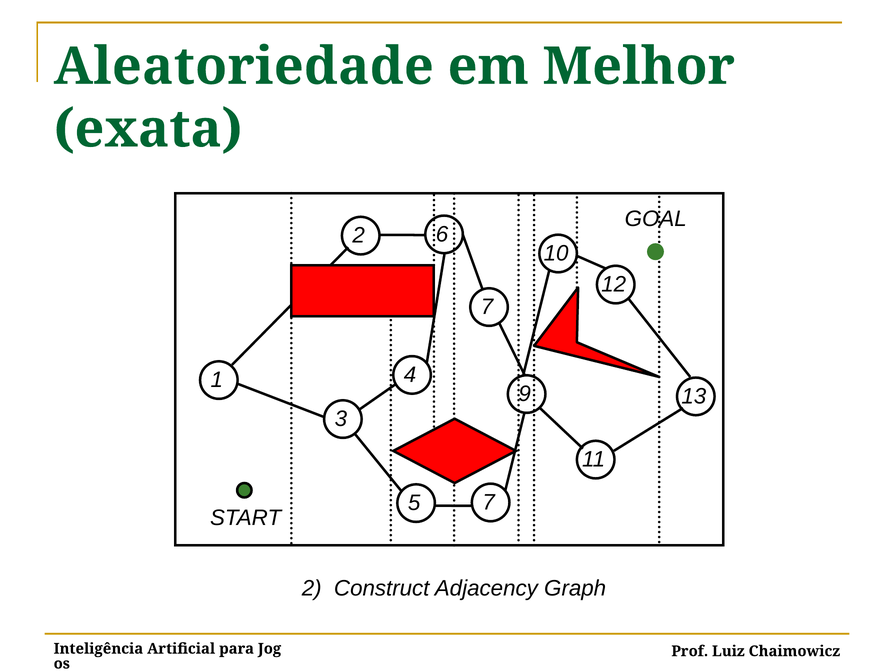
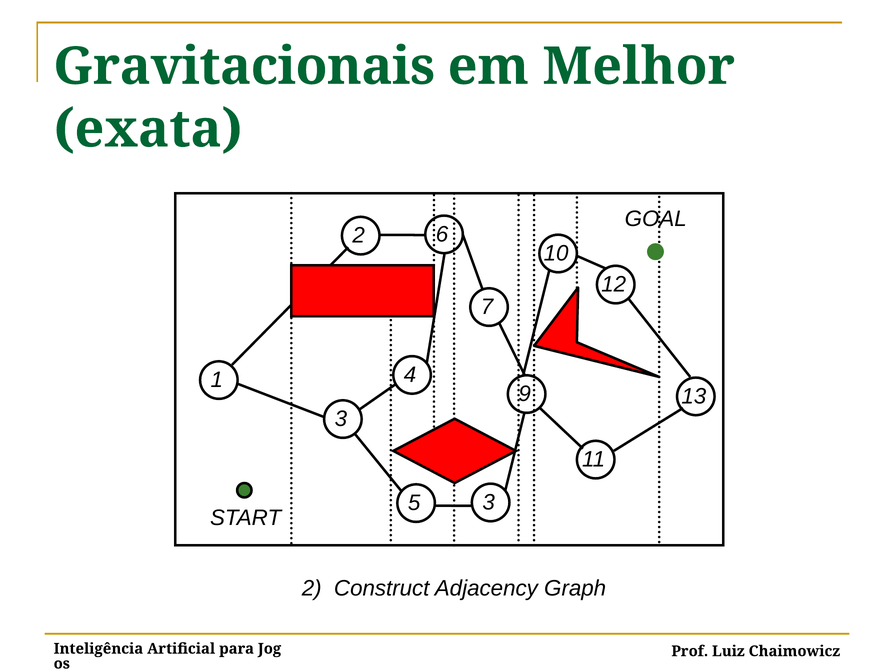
Aleatoriedade: Aleatoriedade -> Gravitacionais
5 7: 7 -> 3
